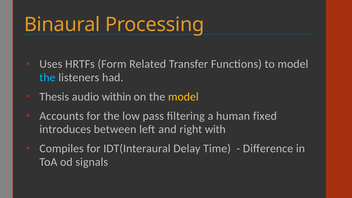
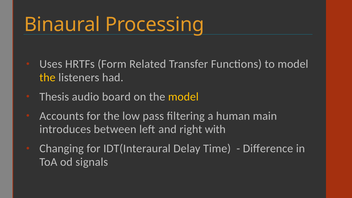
the at (47, 77) colour: light blue -> yellow
within: within -> board
fixed: fixed -> main
Compiles: Compiles -> Changing
